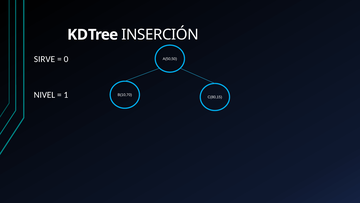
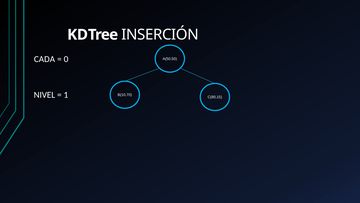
SIRVE: SIRVE -> CADA
